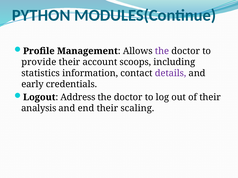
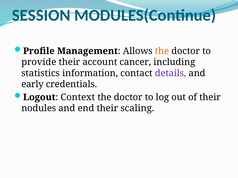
PYTHON: PYTHON -> SESSION
the at (162, 51) colour: purple -> orange
scoops: scoops -> cancer
Address: Address -> Context
analysis: analysis -> nodules
